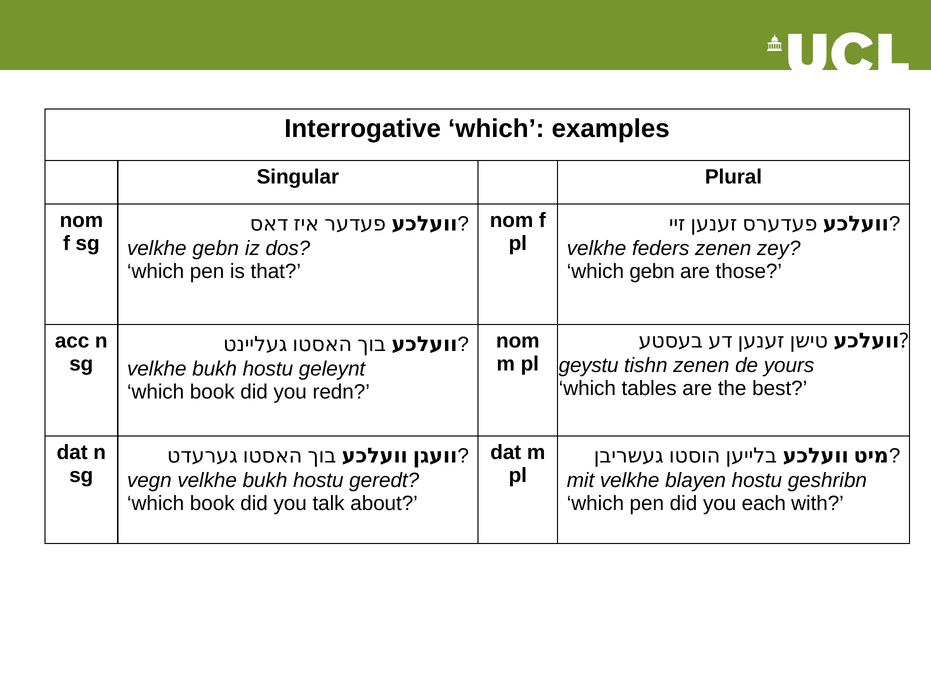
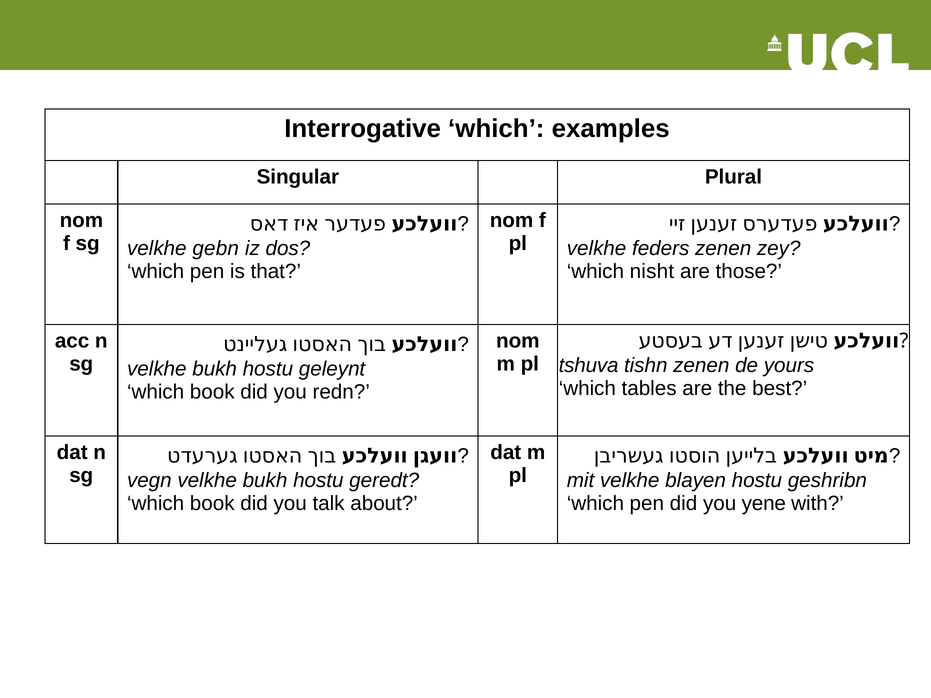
which gebn: gebn -> nisht
geystu: geystu -> tshuva
each: each -> yene
